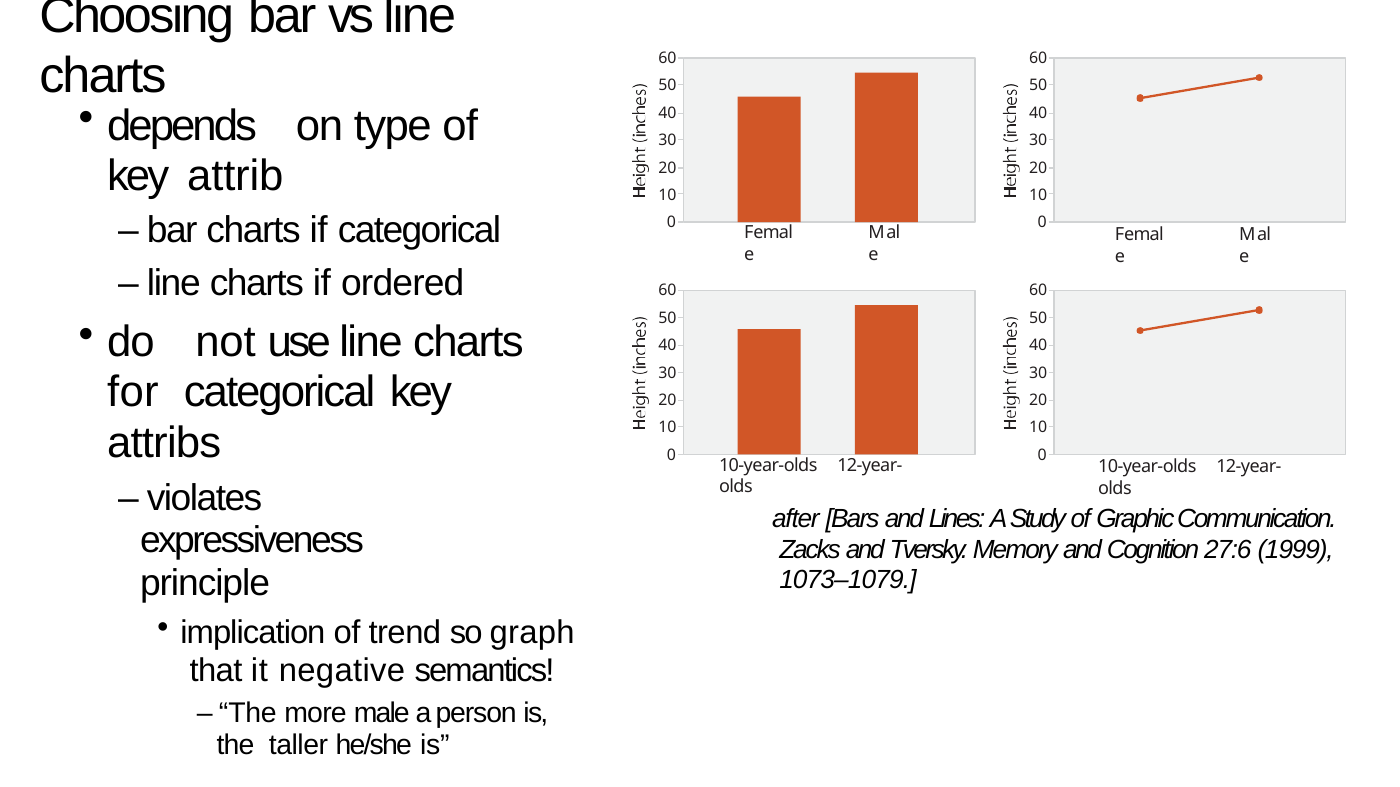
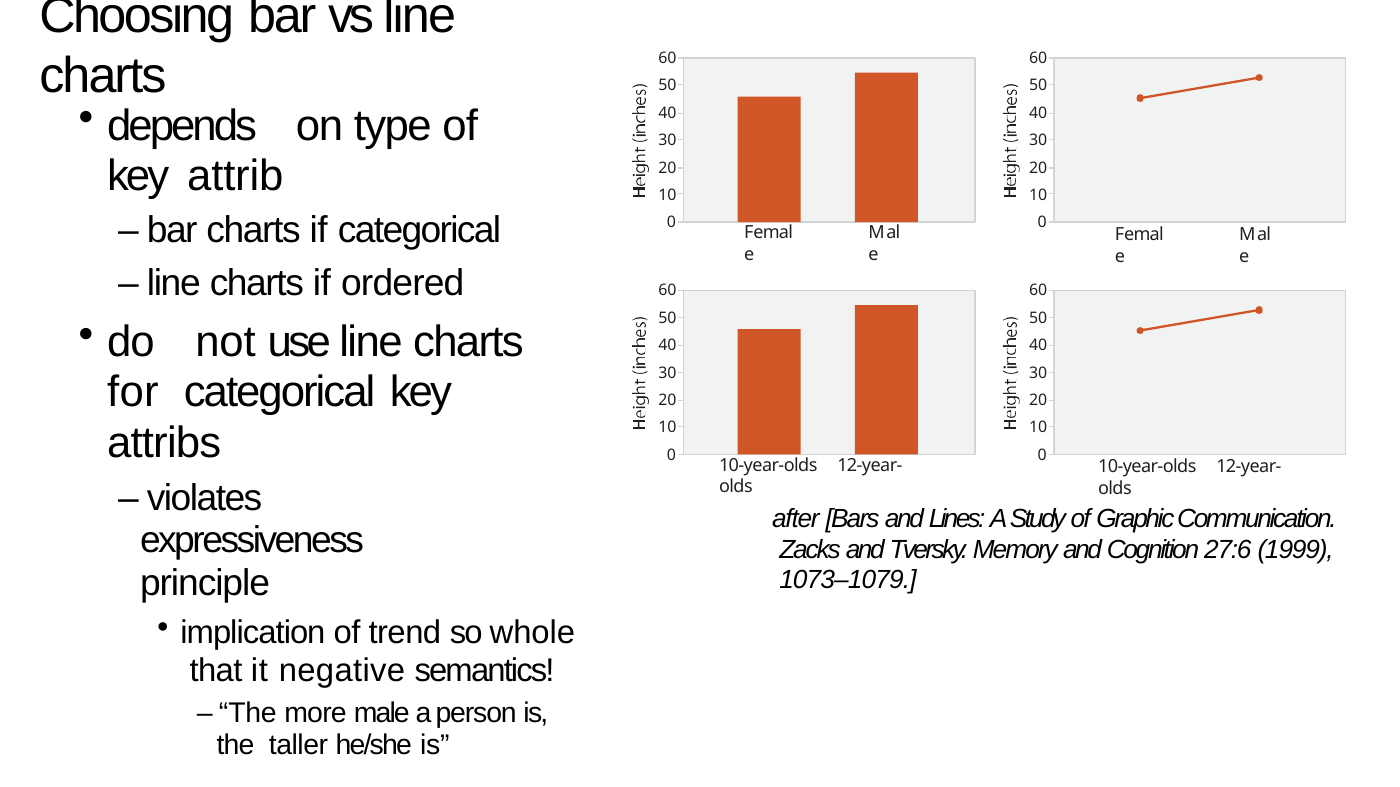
graph: graph -> whole
